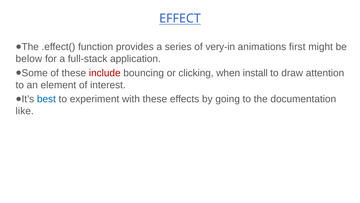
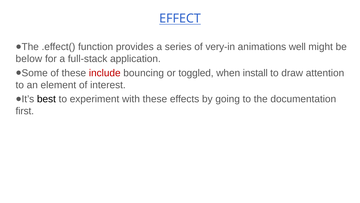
first: first -> well
clicking: clicking -> toggled
best colour: blue -> black
like: like -> first
